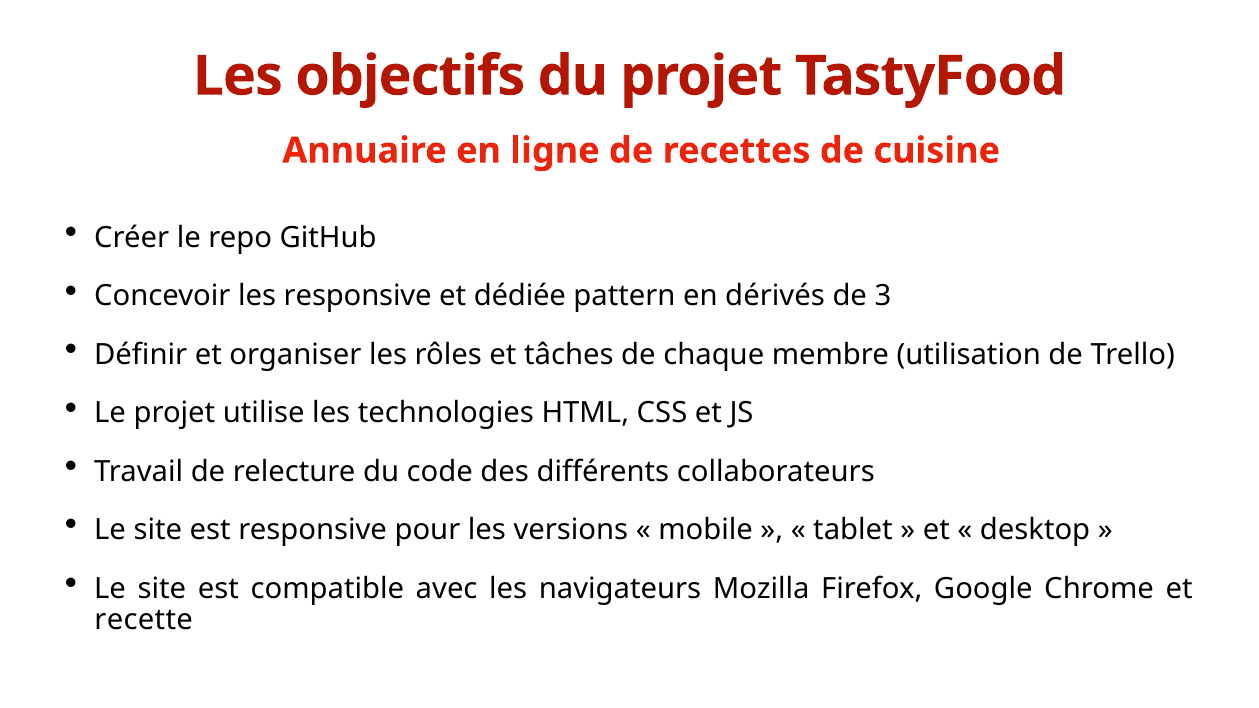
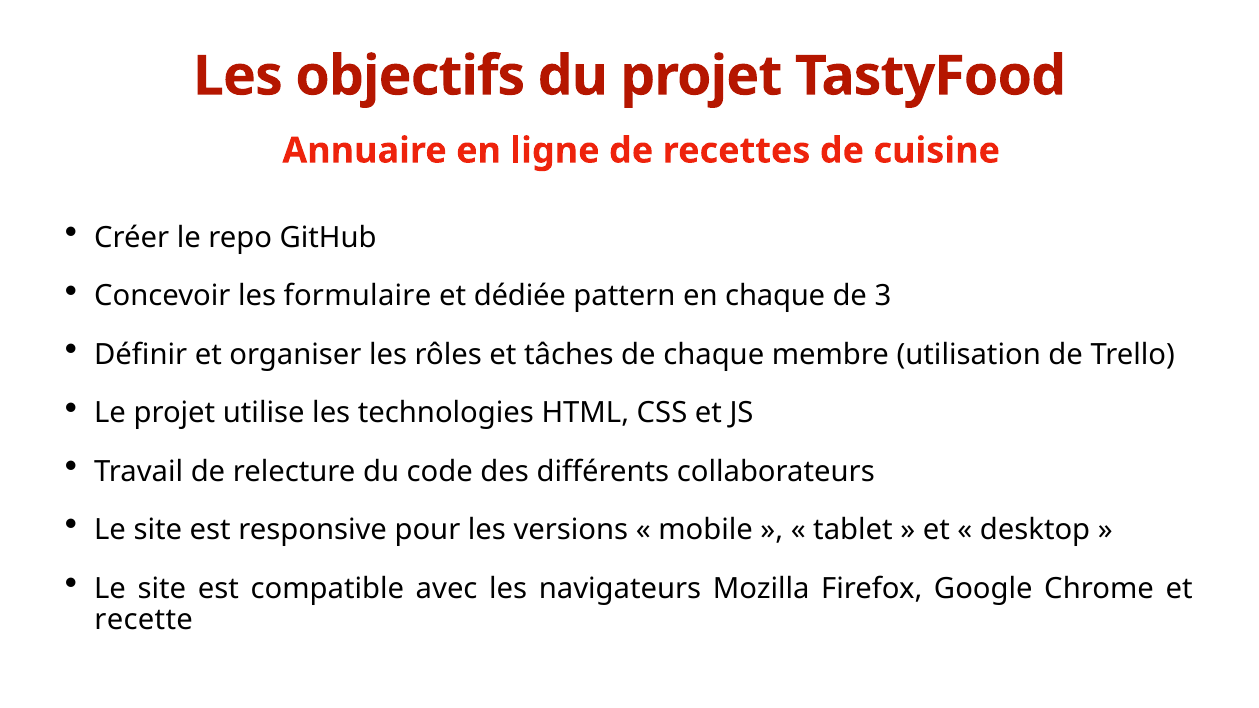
les responsive: responsive -> formulaire
en dérivés: dérivés -> chaque
